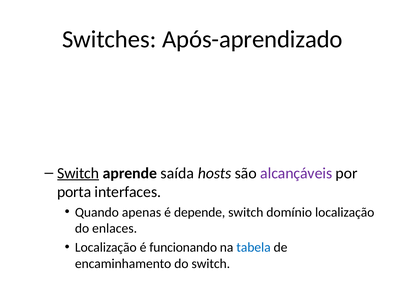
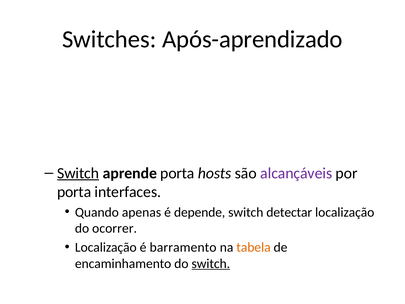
aprende saída: saída -> porta
domínio: domínio -> detectar
enlaces: enlaces -> ocorrer
funcionando: funcionando -> barramento
tabela colour: blue -> orange
switch at (211, 263) underline: none -> present
